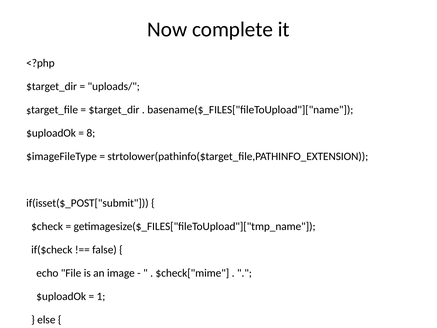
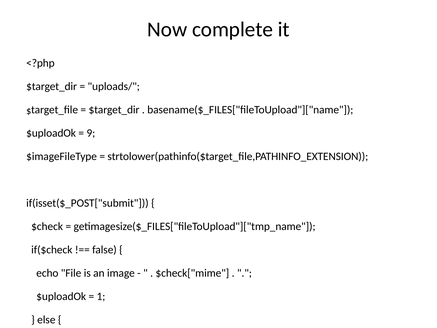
8: 8 -> 9
